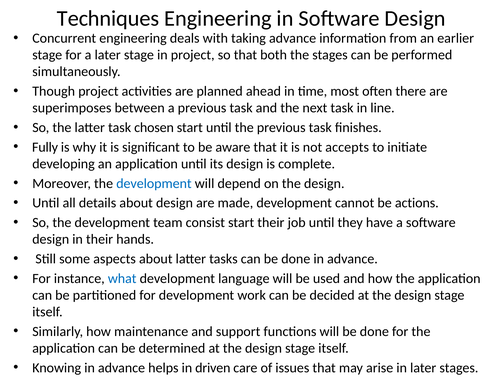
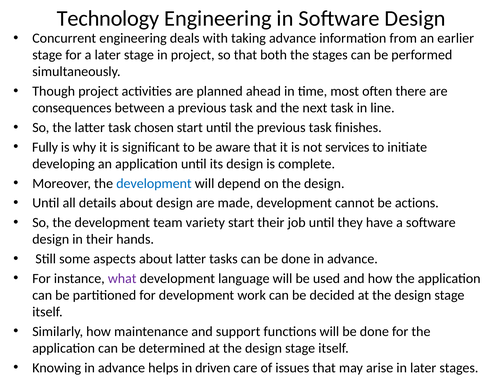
Techniques: Techniques -> Technology
superimposes: superimposes -> consequences
accepts: accepts -> services
consist: consist -> variety
what colour: blue -> purple
